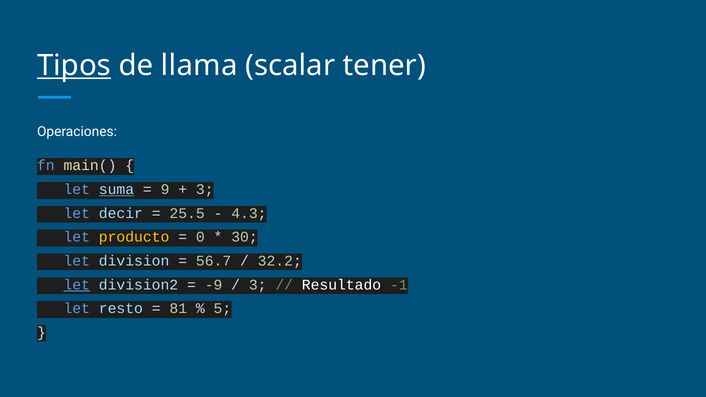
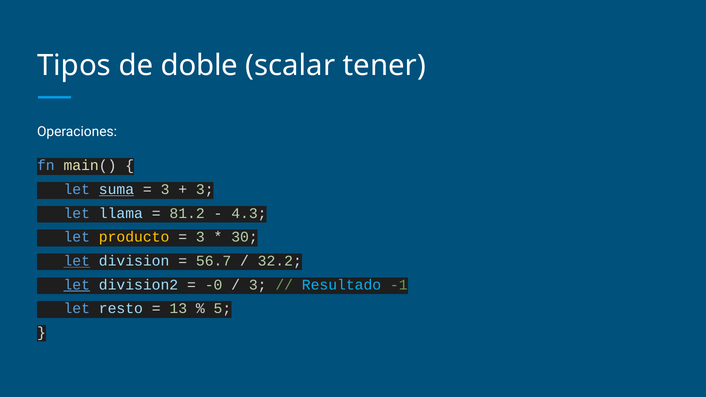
Tipos underline: present -> none
llama: llama -> doble
9 at (165, 190): 9 -> 3
decir: decir -> llama
25.5: 25.5 -> 81.2
0 at (200, 237): 0 -> 3
let at (77, 261) underline: none -> present
-9: -9 -> -0
Resultado colour: white -> light blue
81: 81 -> 13
